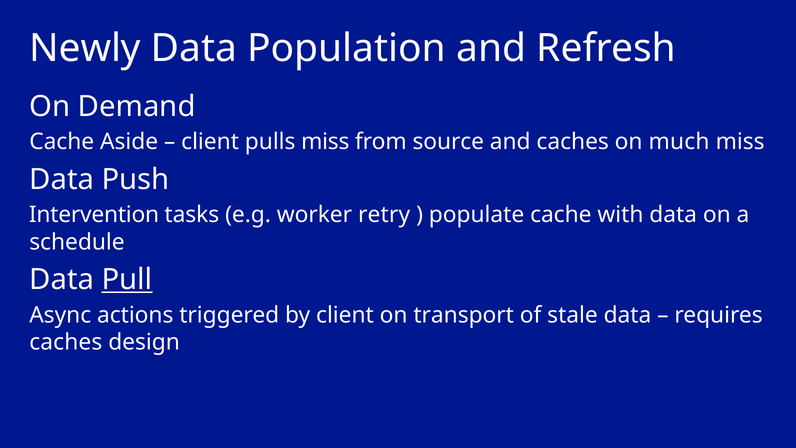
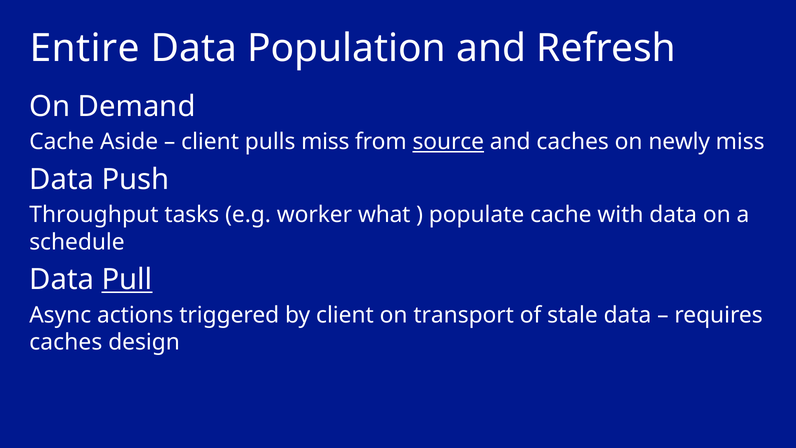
Newly: Newly -> Entire
source underline: none -> present
much: much -> newly
Intervention: Intervention -> Throughput
retry: retry -> what
